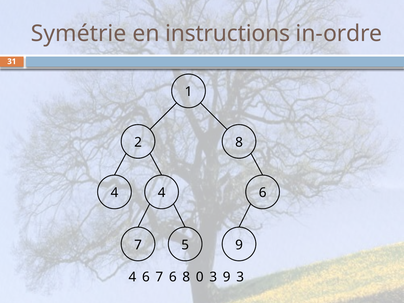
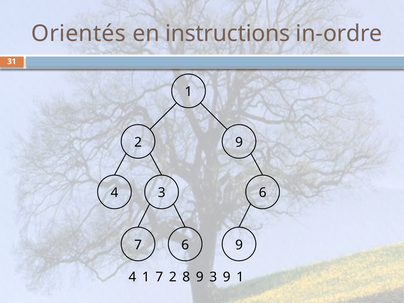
Symétrie: Symétrie -> Orientés
2 8: 8 -> 9
4 4: 4 -> 3
7 5: 5 -> 6
6 at (146, 277): 6 -> 1
7 6: 6 -> 2
8 0: 0 -> 9
9 3: 3 -> 1
